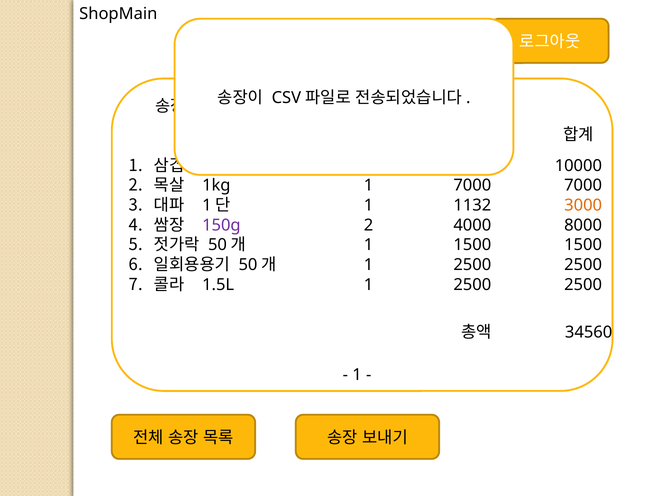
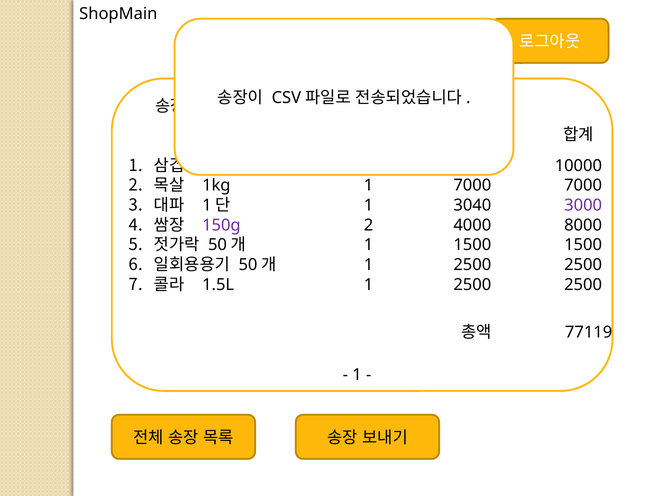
1132: 1132 -> 3040
3000 colour: orange -> purple
34560: 34560 -> 77119
